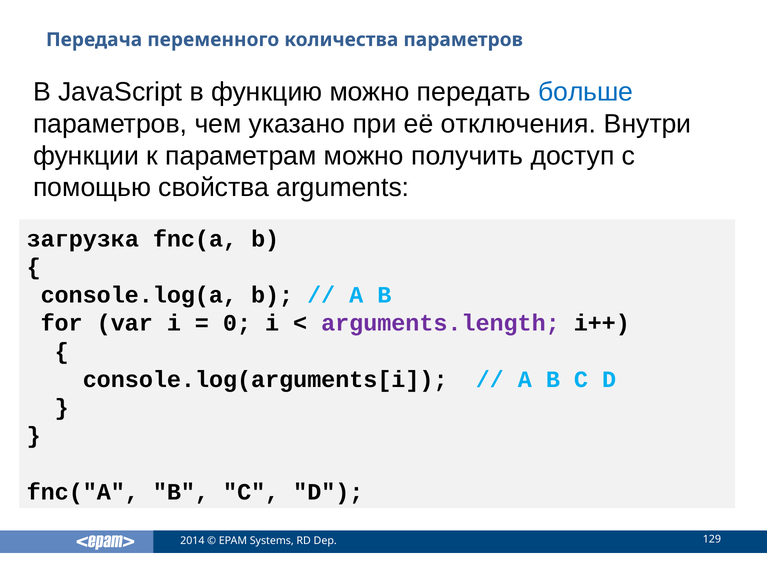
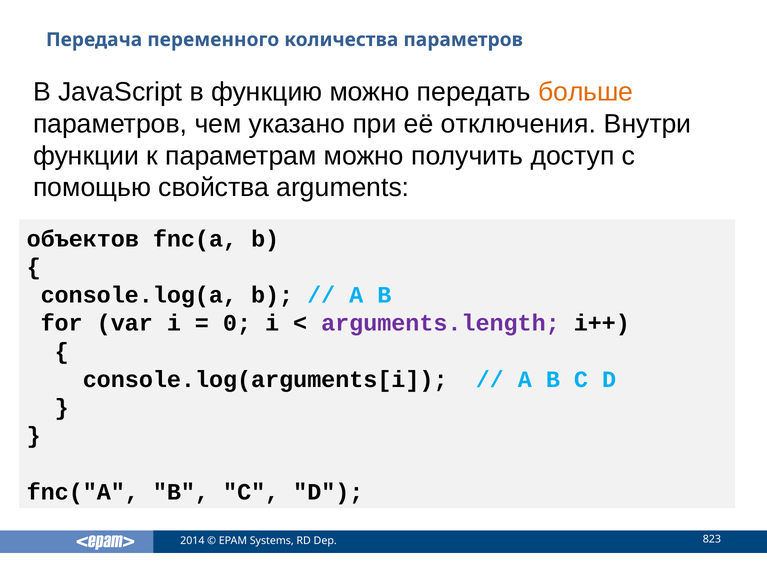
больше colour: blue -> orange
загрузка: загрузка -> объектов
129: 129 -> 823
